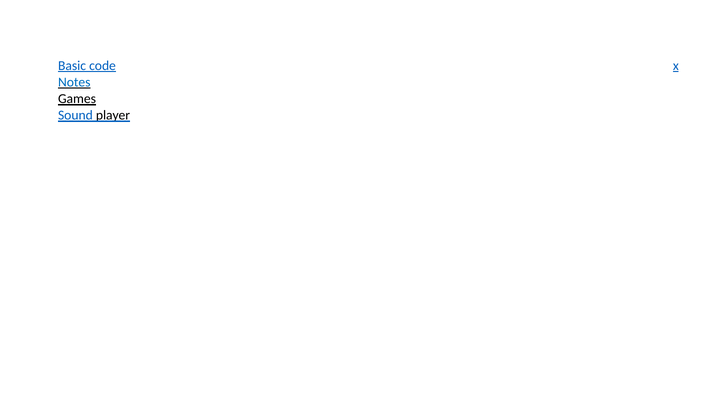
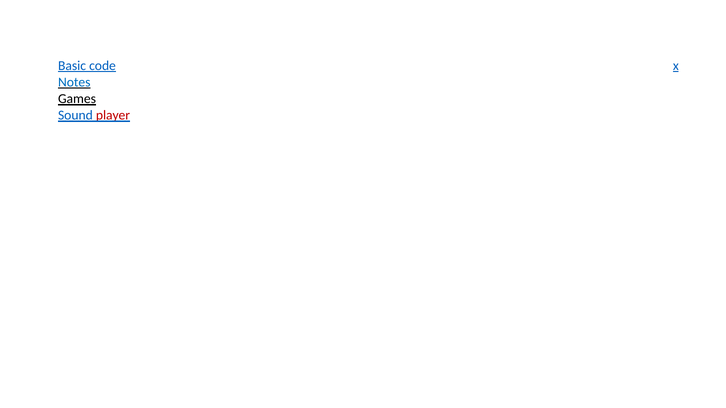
player colour: black -> red
